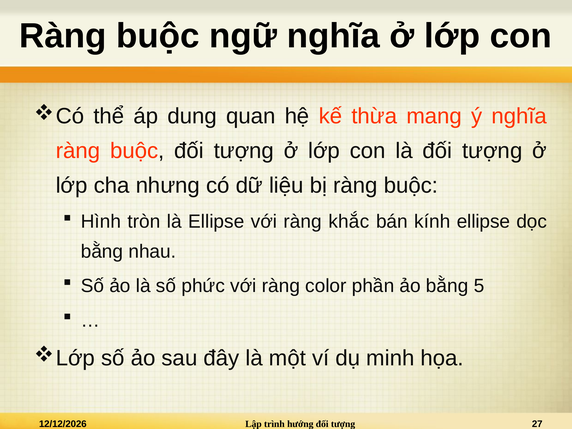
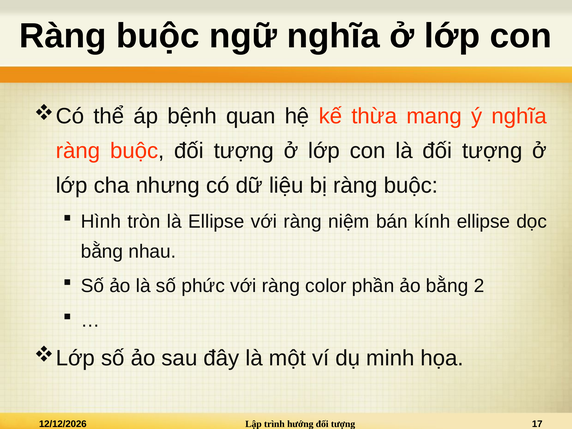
dung: dung -> bệnh
khắc: khắc -> niệm
5: 5 -> 2
27: 27 -> 17
